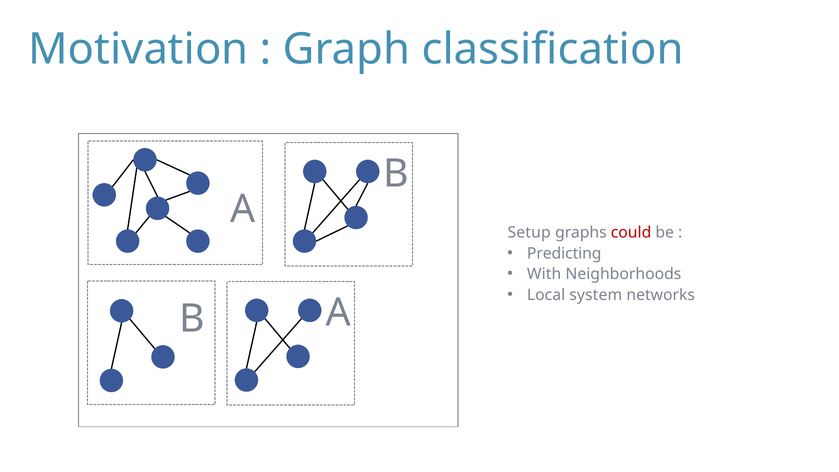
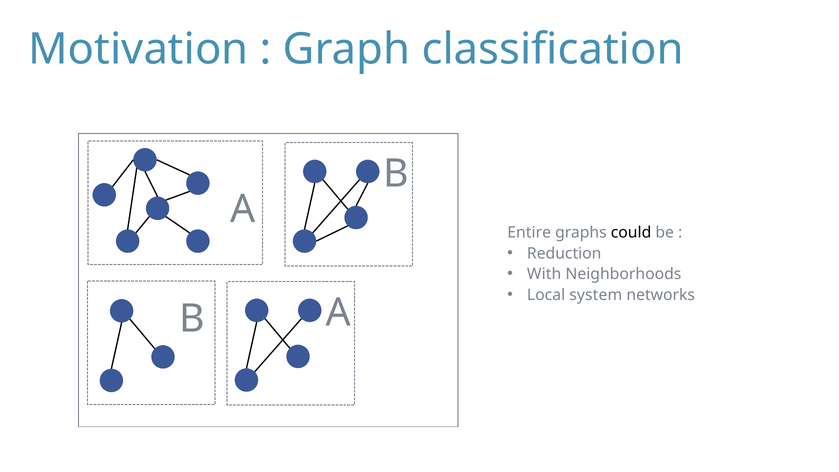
Setup: Setup -> Entire
could colour: red -> black
Predicting: Predicting -> Reduction
